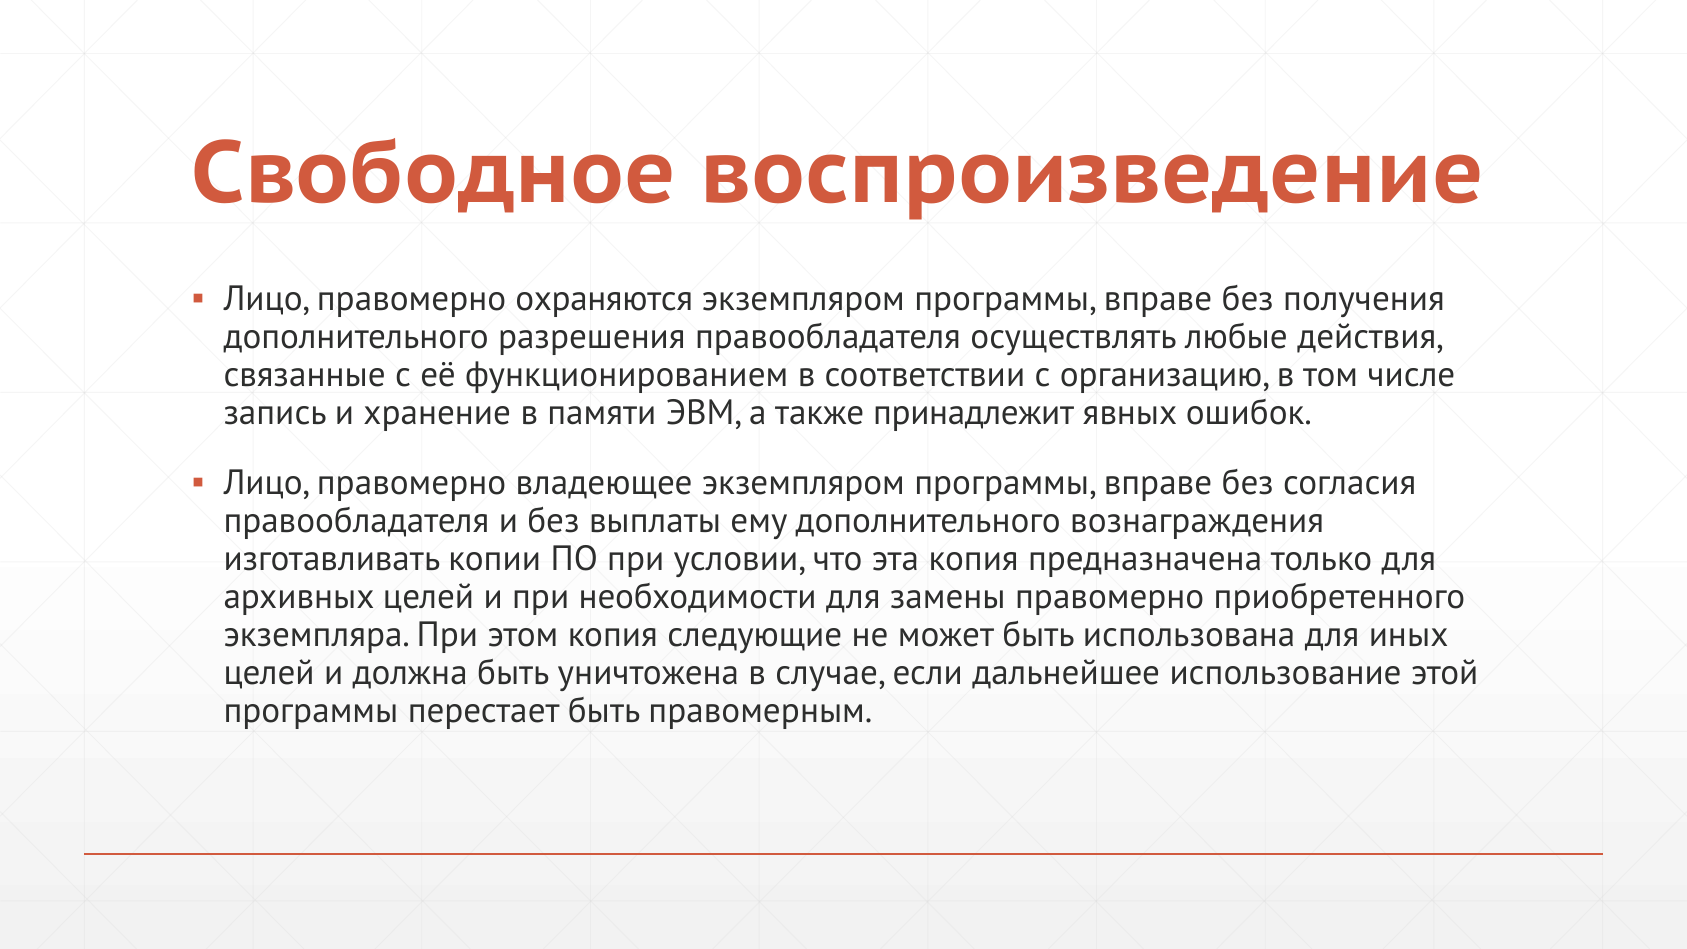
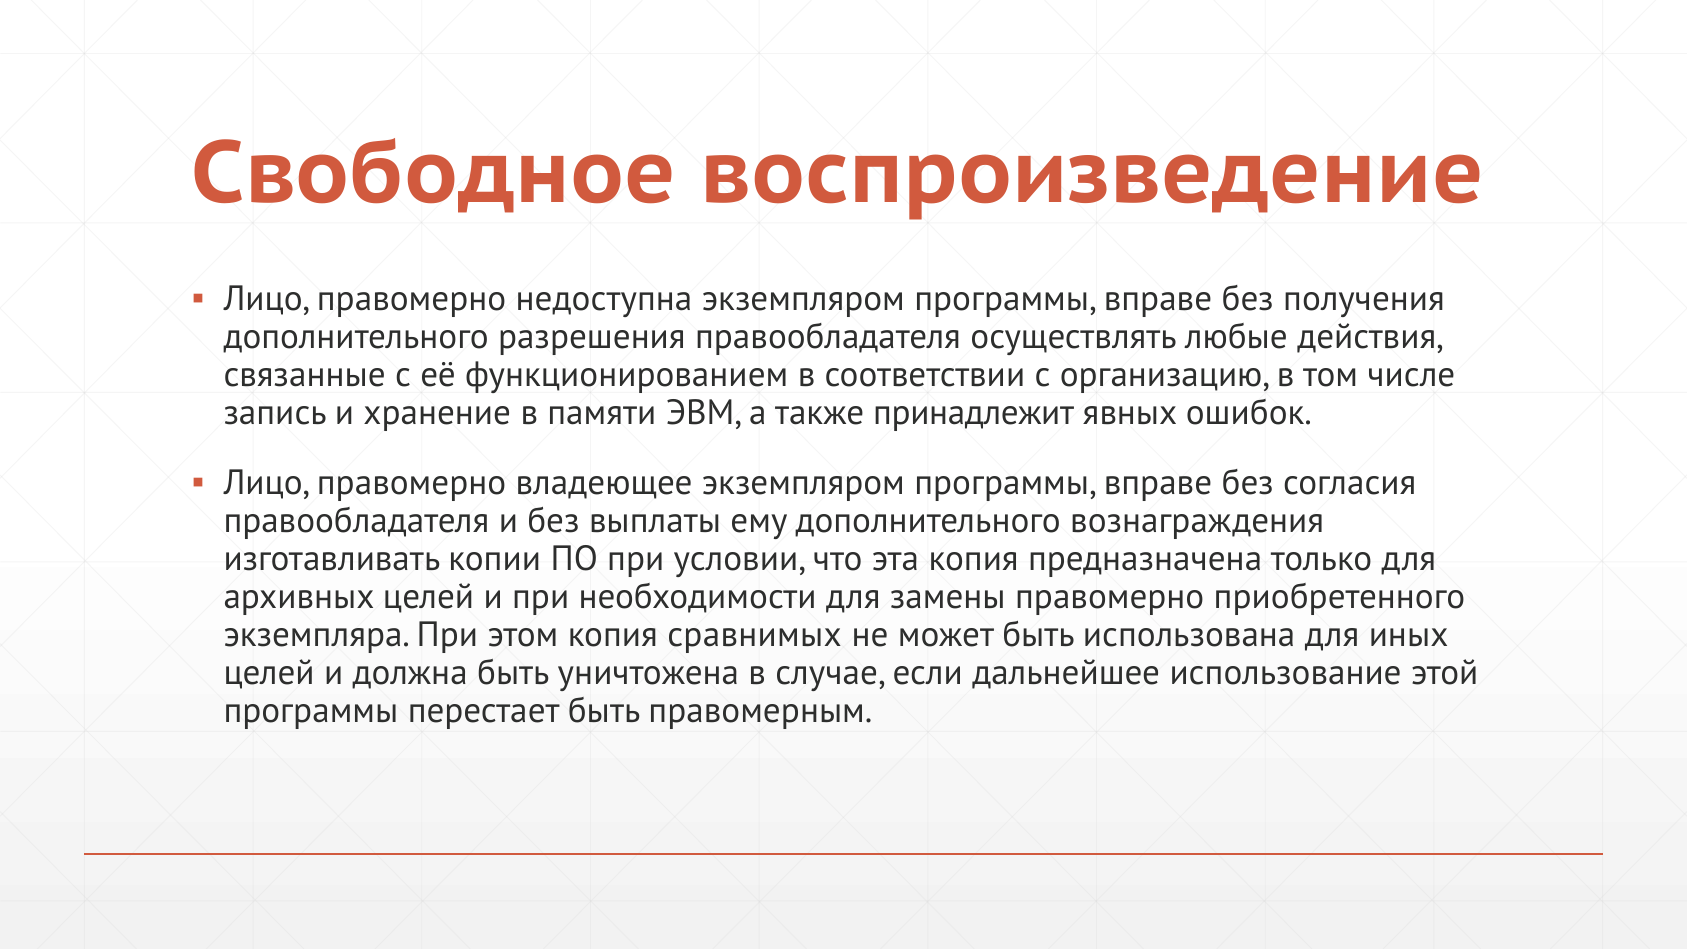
охраняются: охраняются -> недоступна
следующие: следующие -> сравнимых
